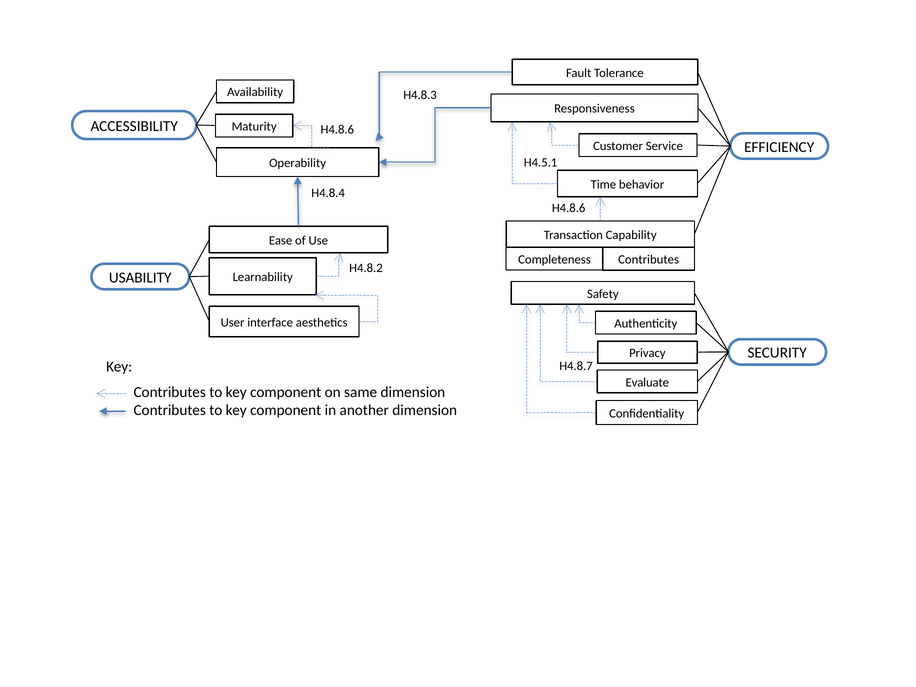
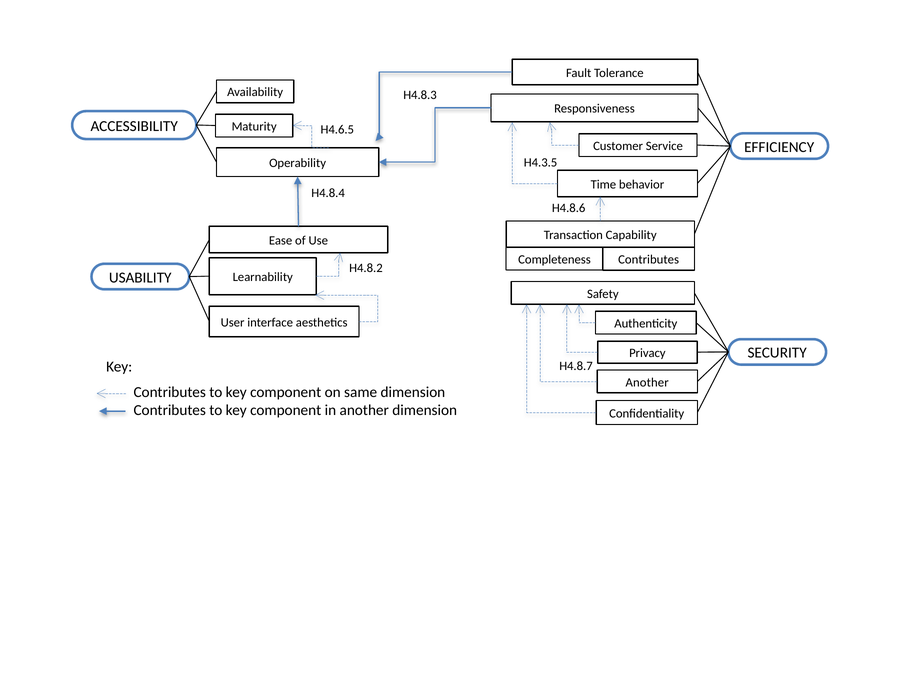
H4.8.6 at (337, 129): H4.8.6 -> H4.6.5
H4.5.1: H4.5.1 -> H4.3.5
Evaluate at (647, 382): Evaluate -> Another
